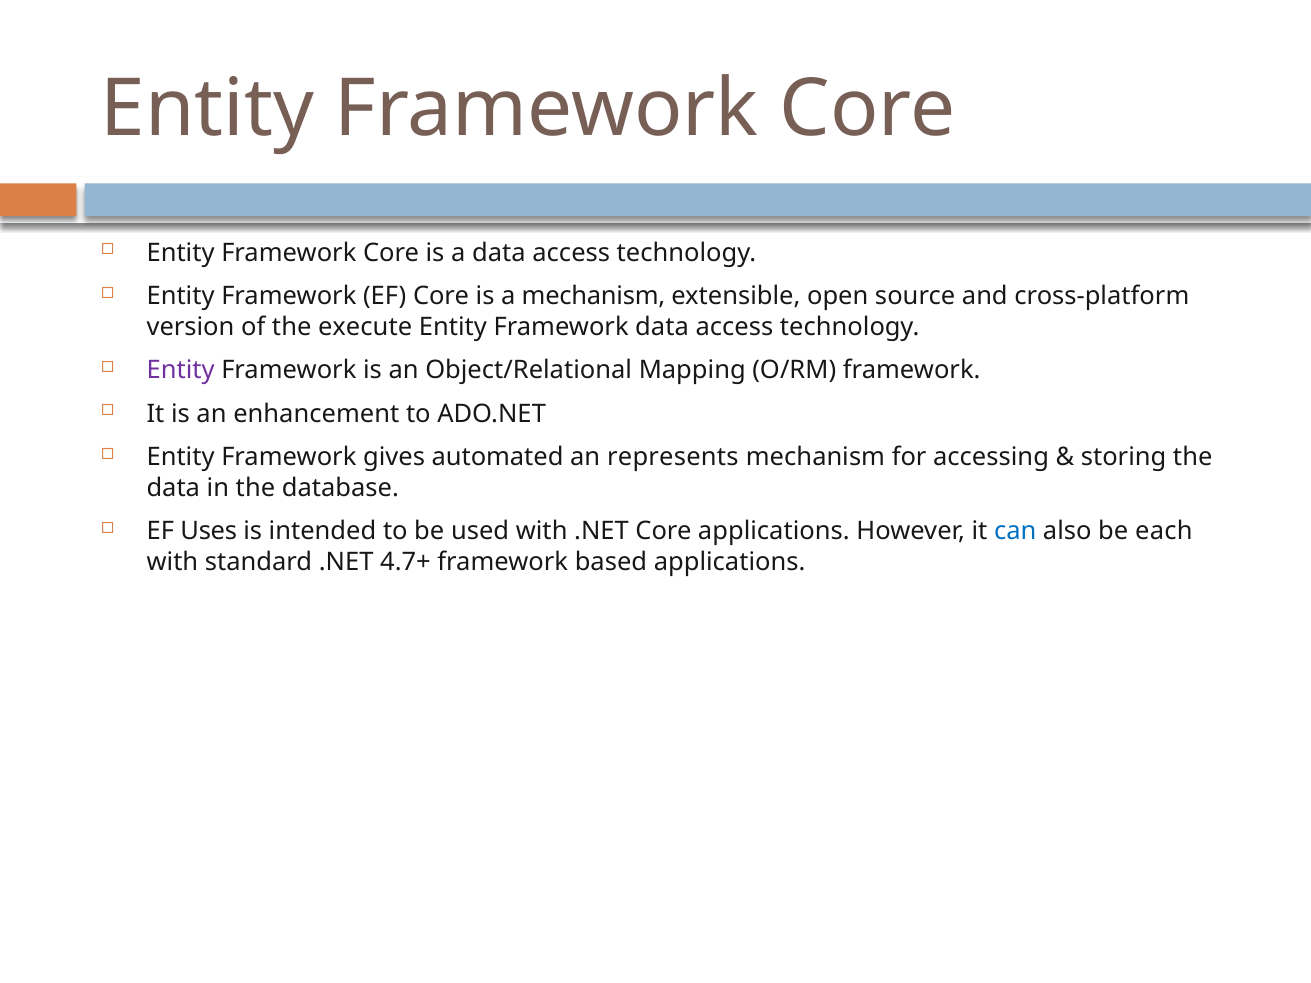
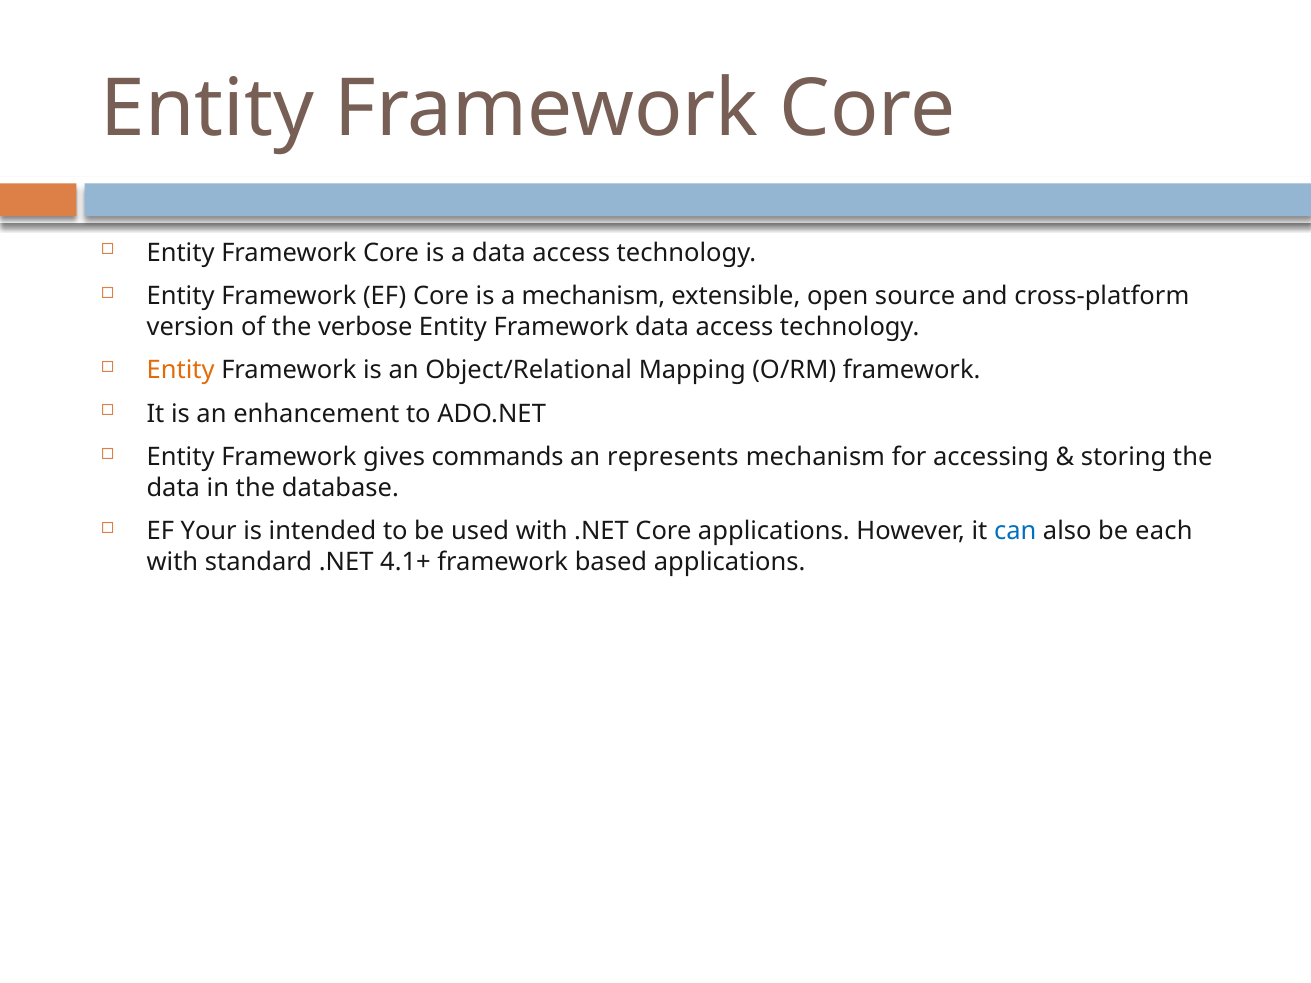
execute: execute -> verbose
Entity at (181, 370) colour: purple -> orange
automated: automated -> commands
Uses: Uses -> Your
4.7+: 4.7+ -> 4.1+
